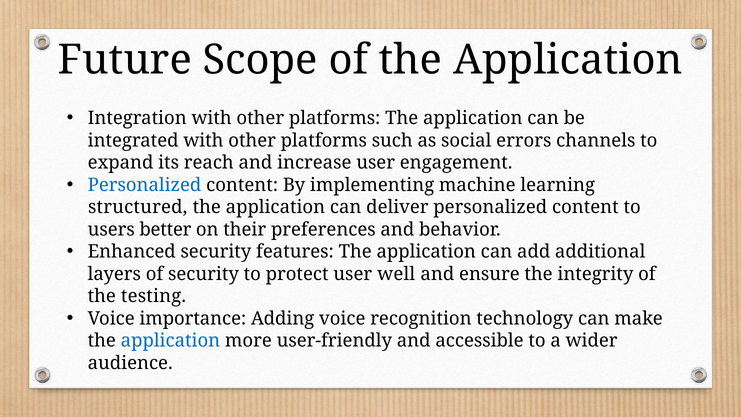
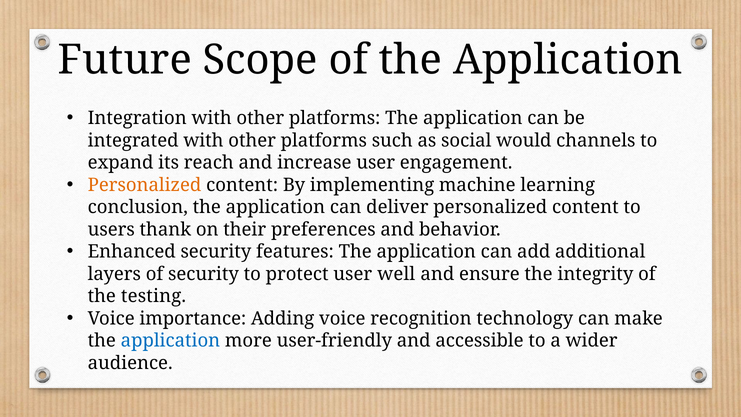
errors: errors -> would
Personalized at (145, 185) colour: blue -> orange
structured: structured -> conclusion
better: better -> thank
